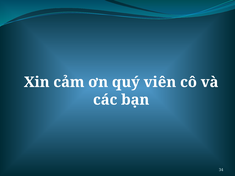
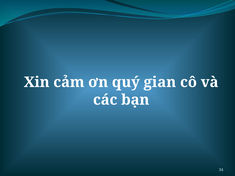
viên: viên -> gian
